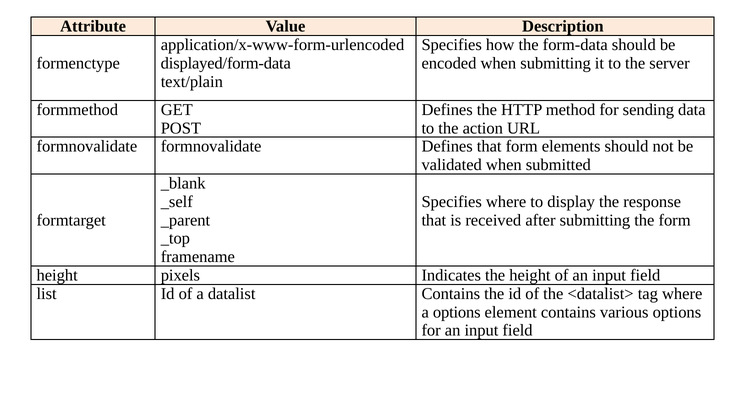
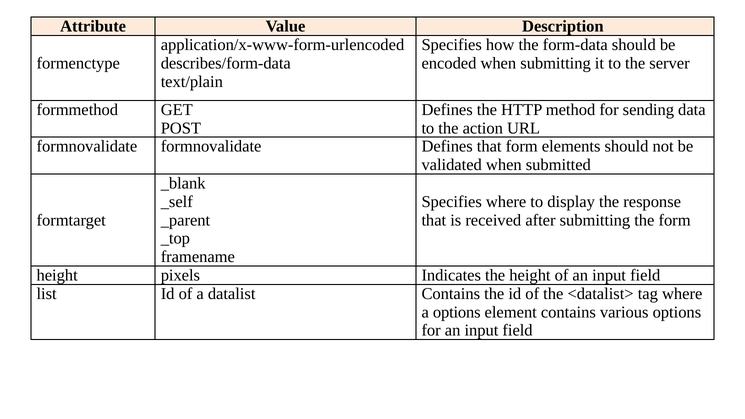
displayed/form-data: displayed/form-data -> describes/form-data
